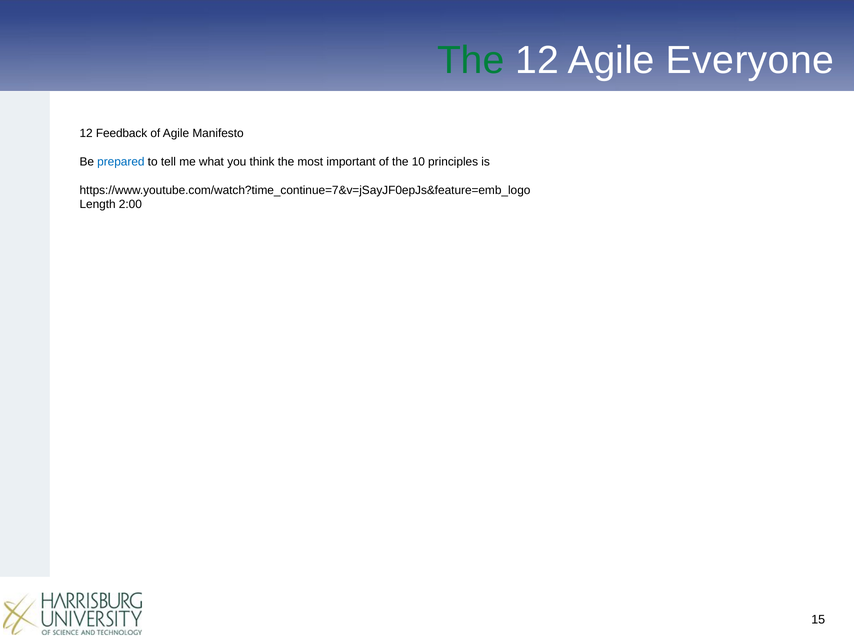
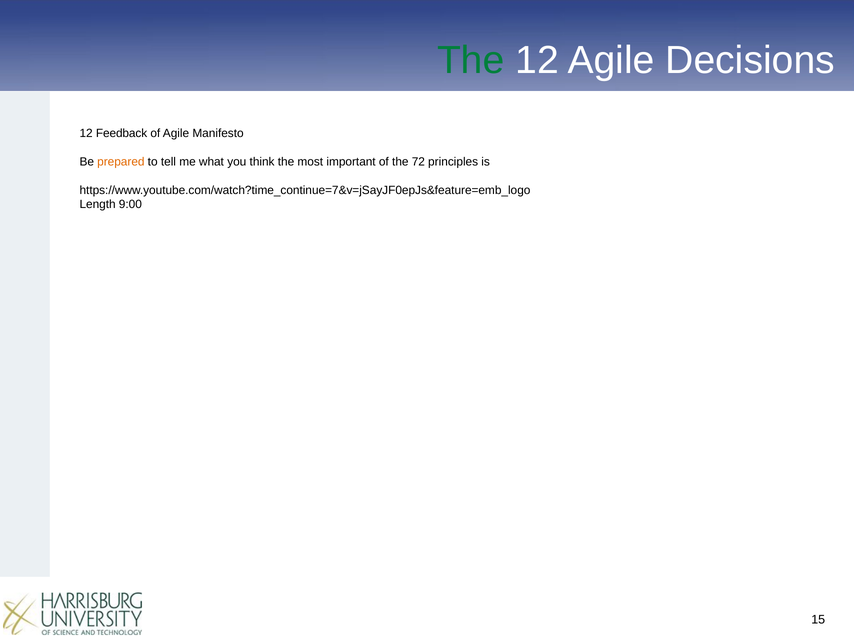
Everyone: Everyone -> Decisions
prepared colour: blue -> orange
10: 10 -> 72
2:00: 2:00 -> 9:00
